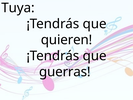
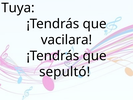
quieren: quieren -> vacilara
guerras: guerras -> sepultó
